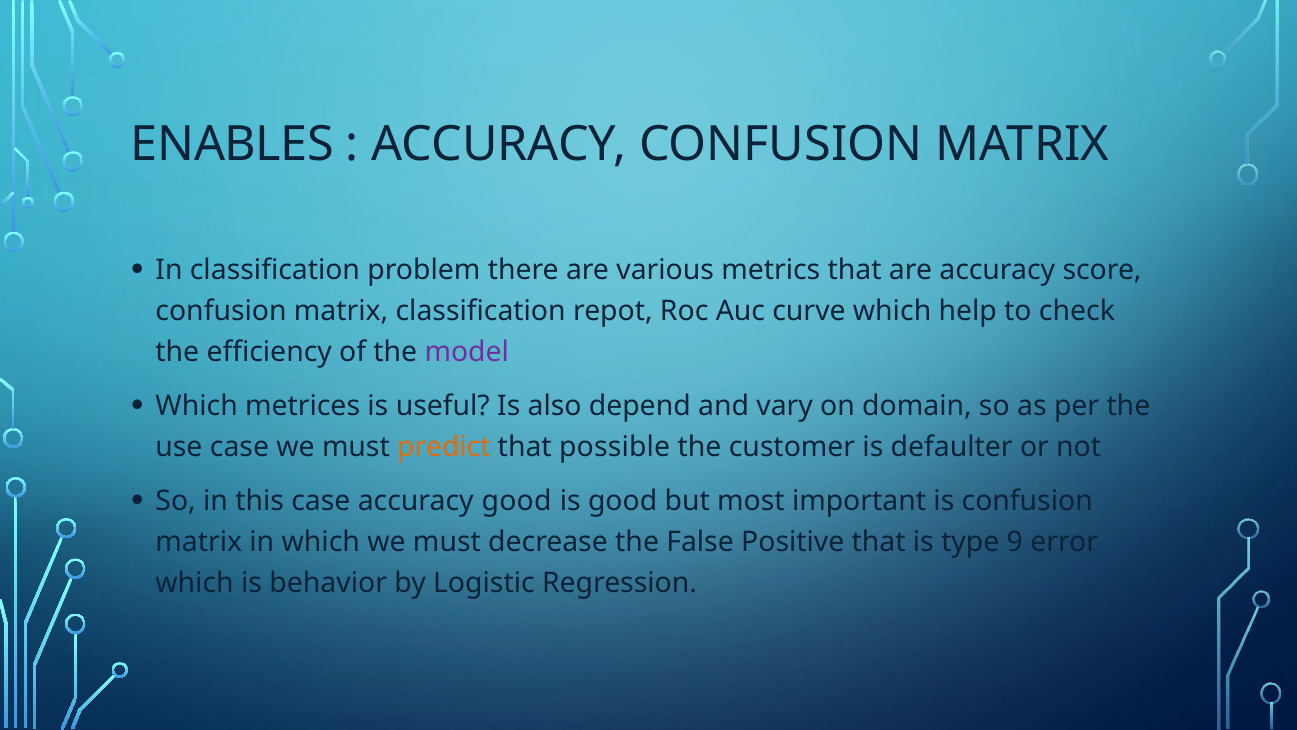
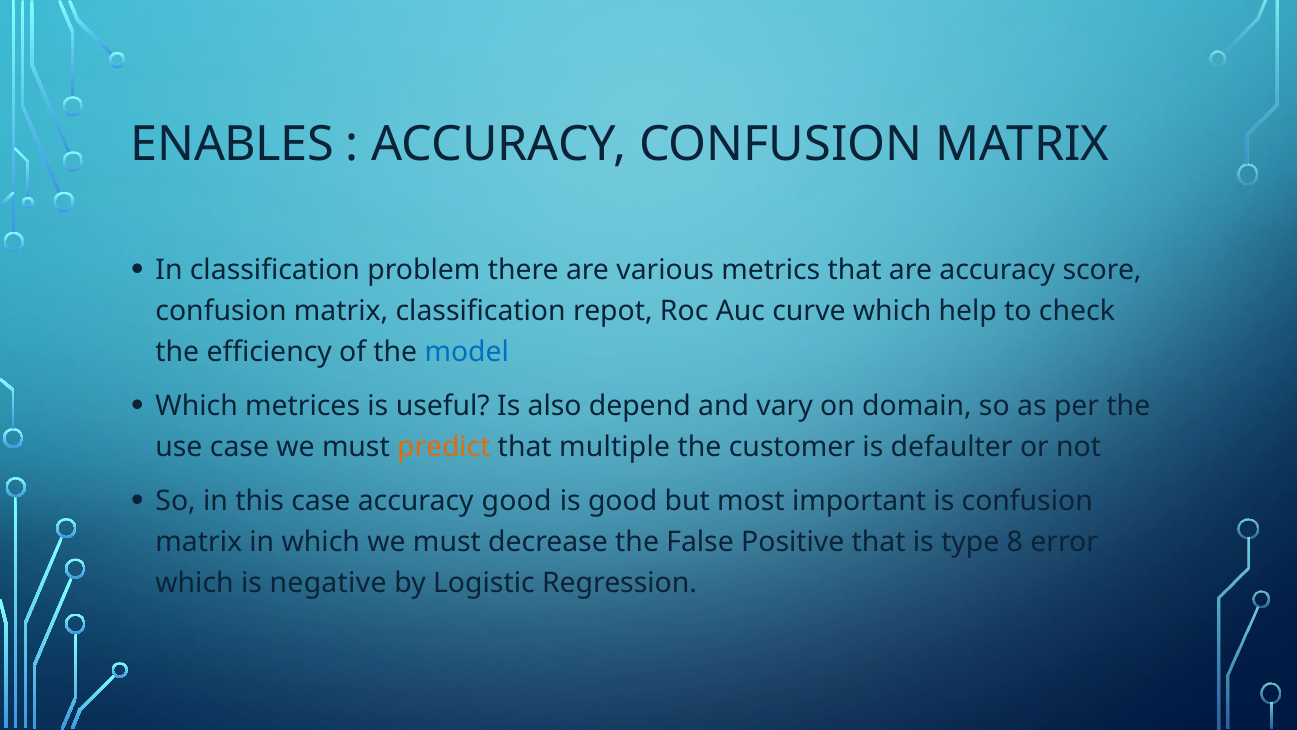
model colour: purple -> blue
possible: possible -> multiple
9: 9 -> 8
behavior: behavior -> negative
